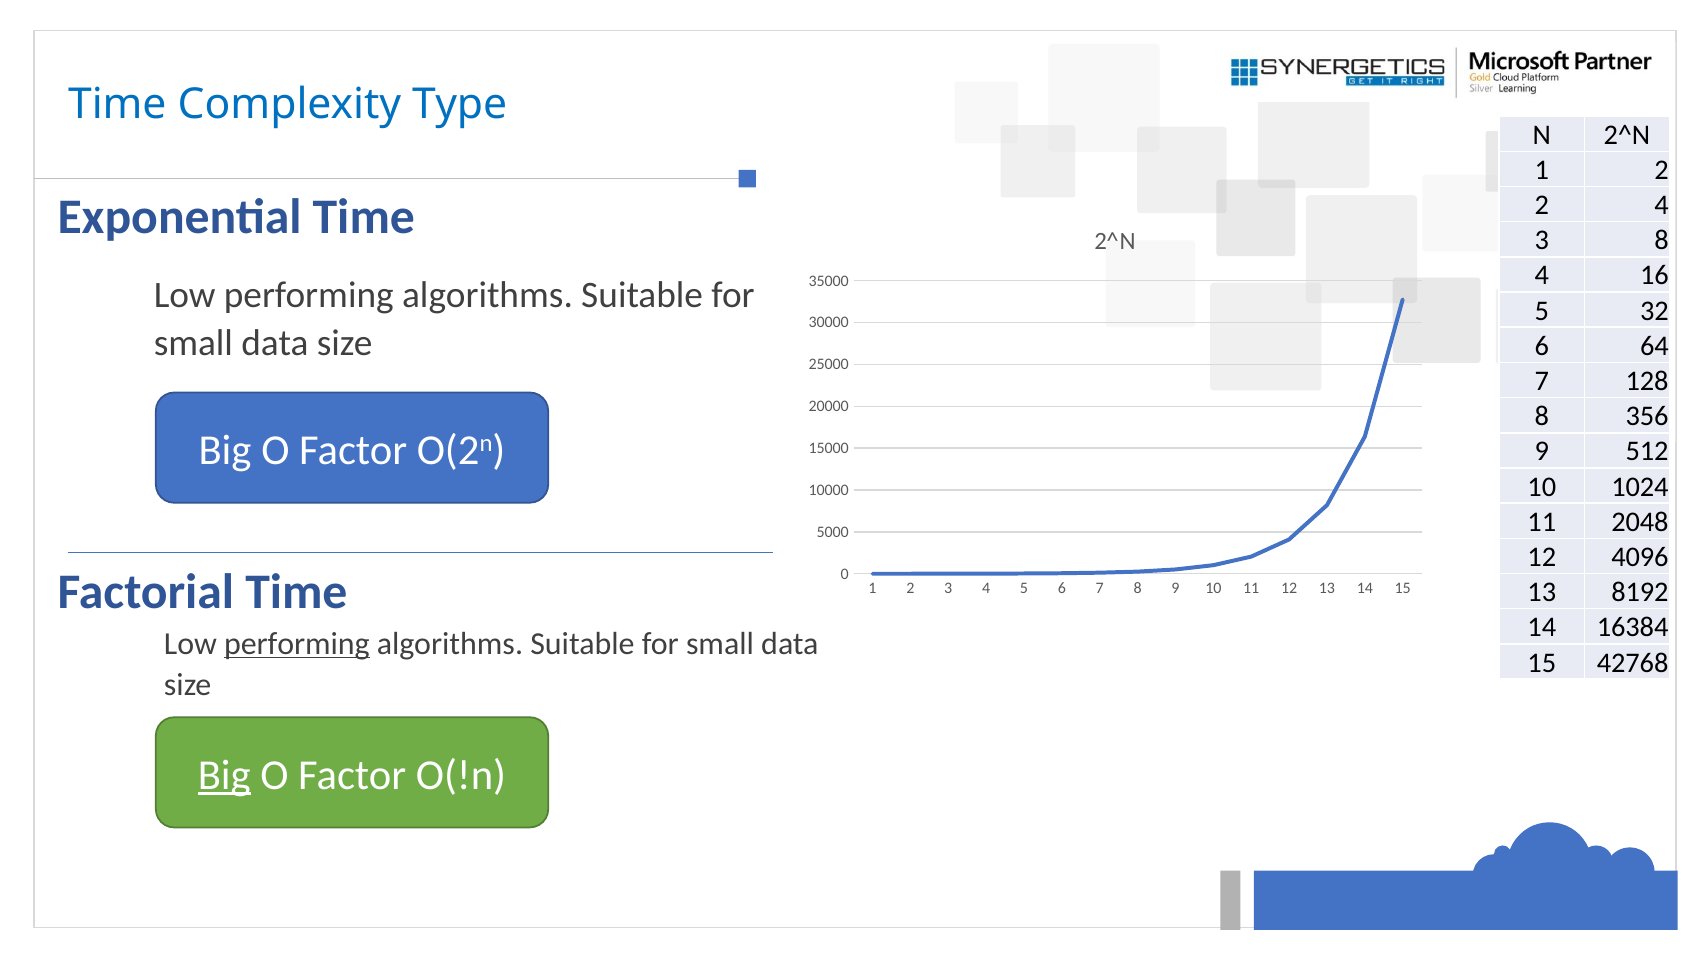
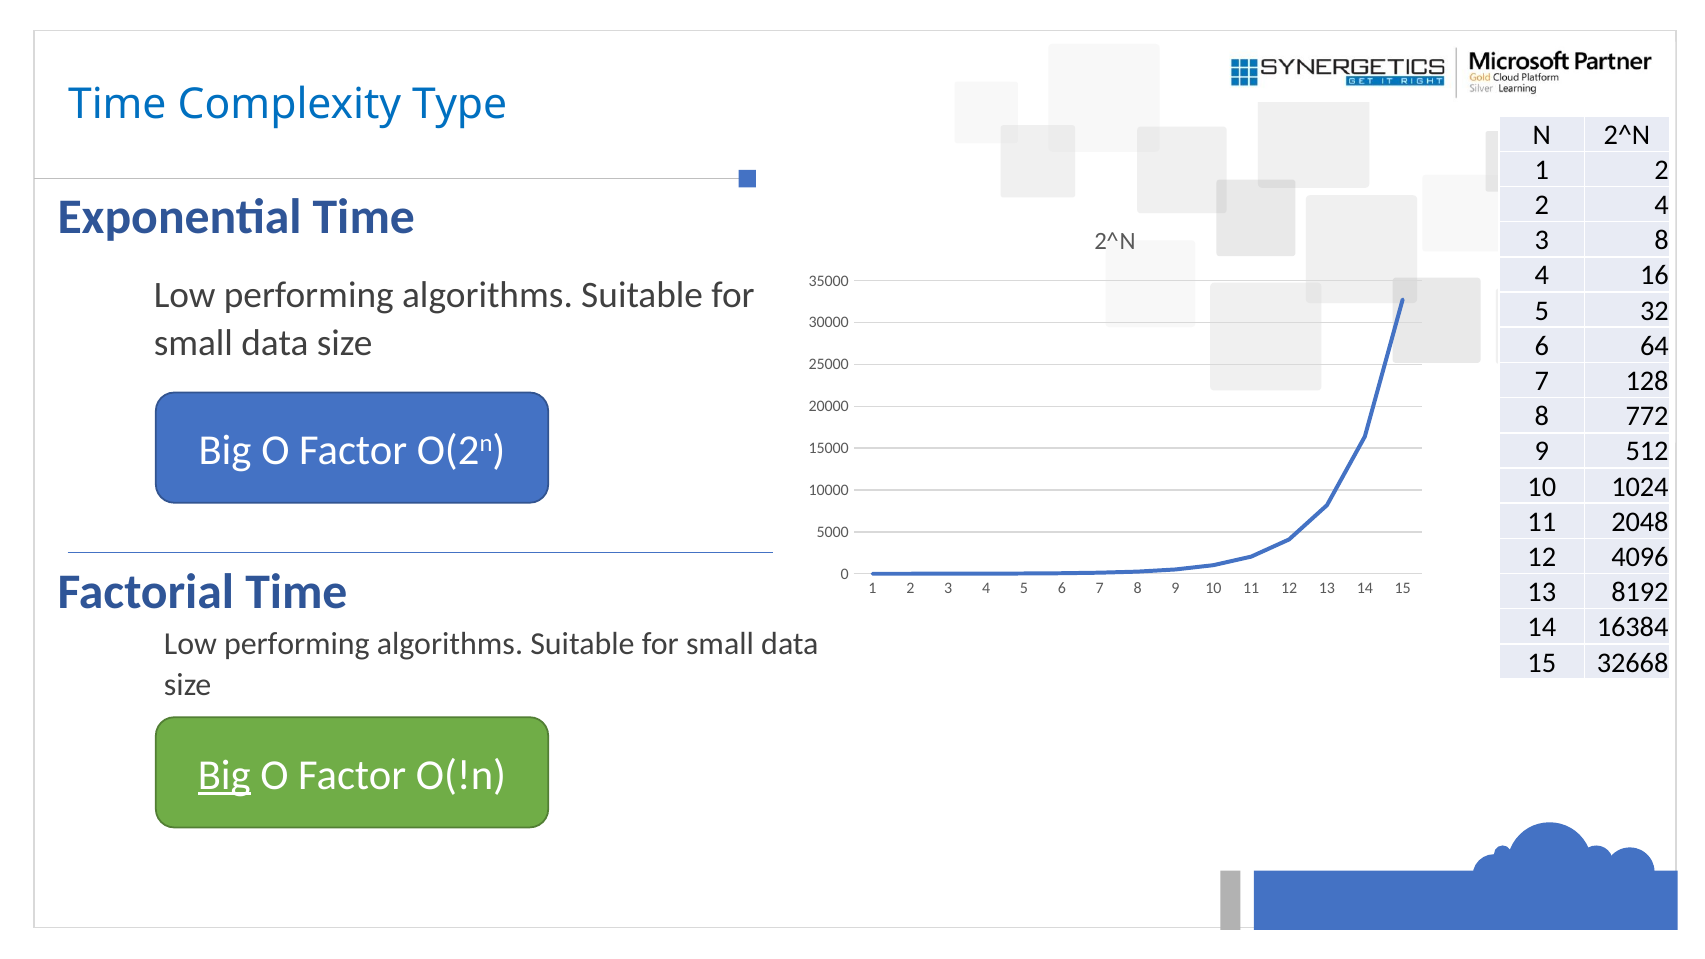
356: 356 -> 772
performing at (297, 644) underline: present -> none
42768: 42768 -> 32668
